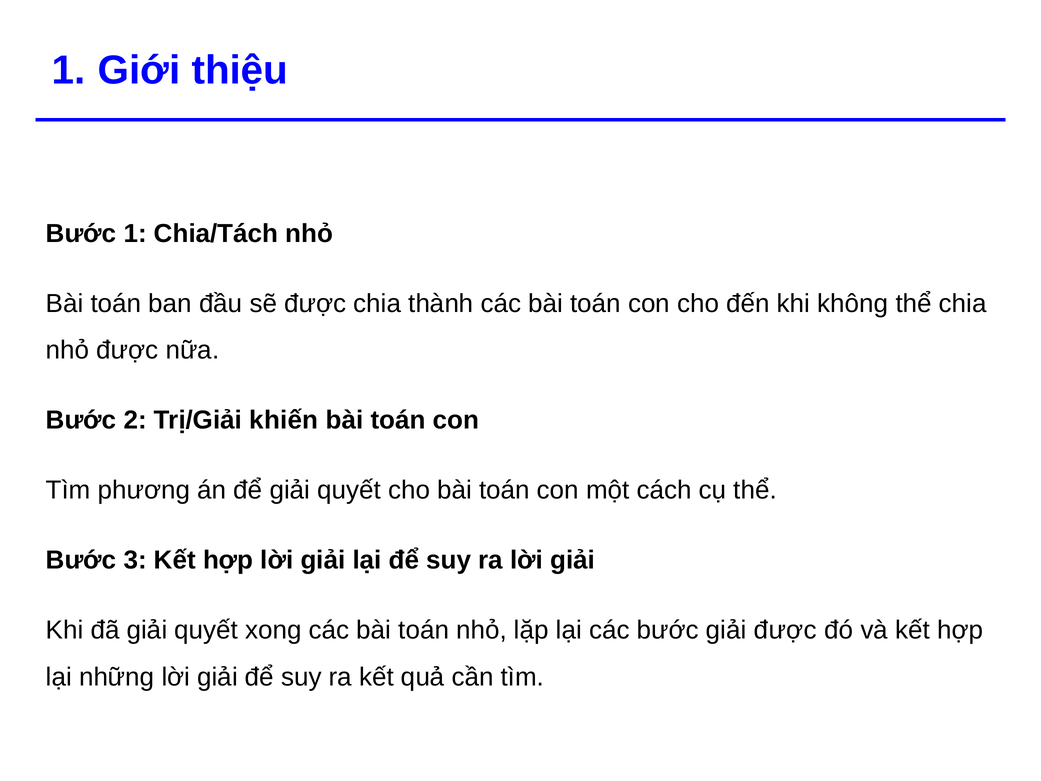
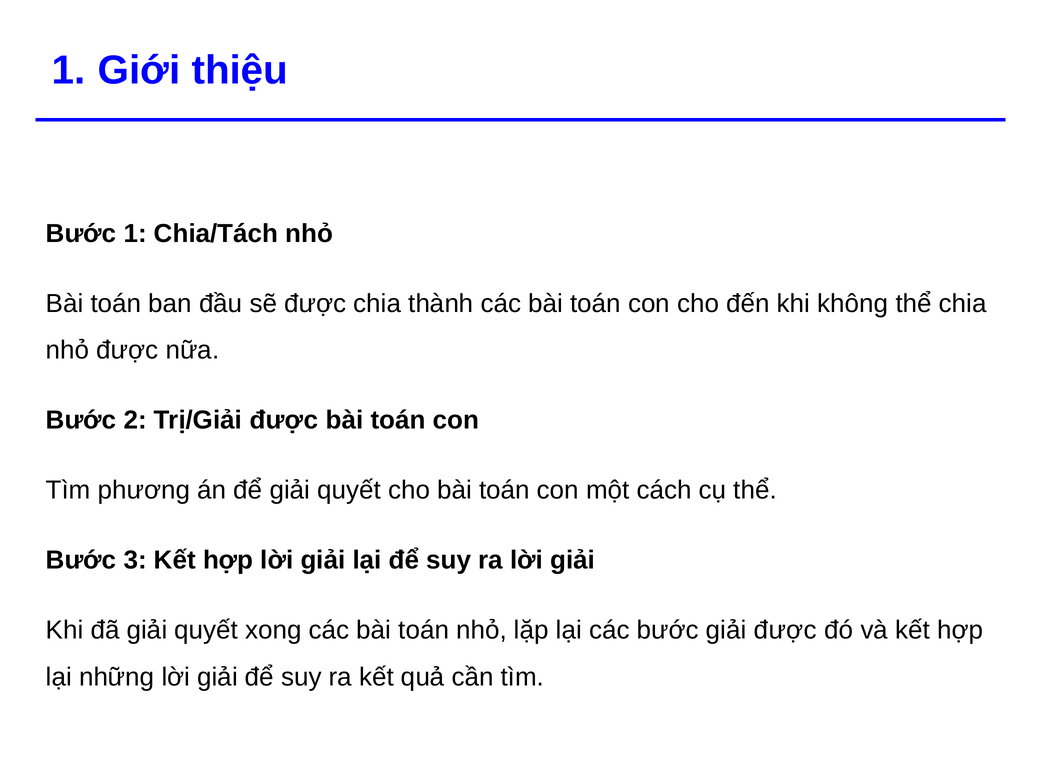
Trị/Giải khiến: khiến -> được
